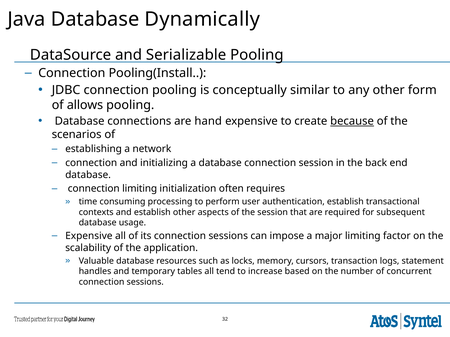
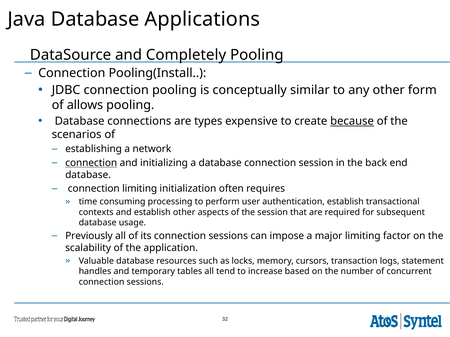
Dynamically: Dynamically -> Applications
Serializable: Serializable -> Completely
hand: hand -> types
connection at (91, 163) underline: none -> present
Expensive at (89, 236): Expensive -> Previously
